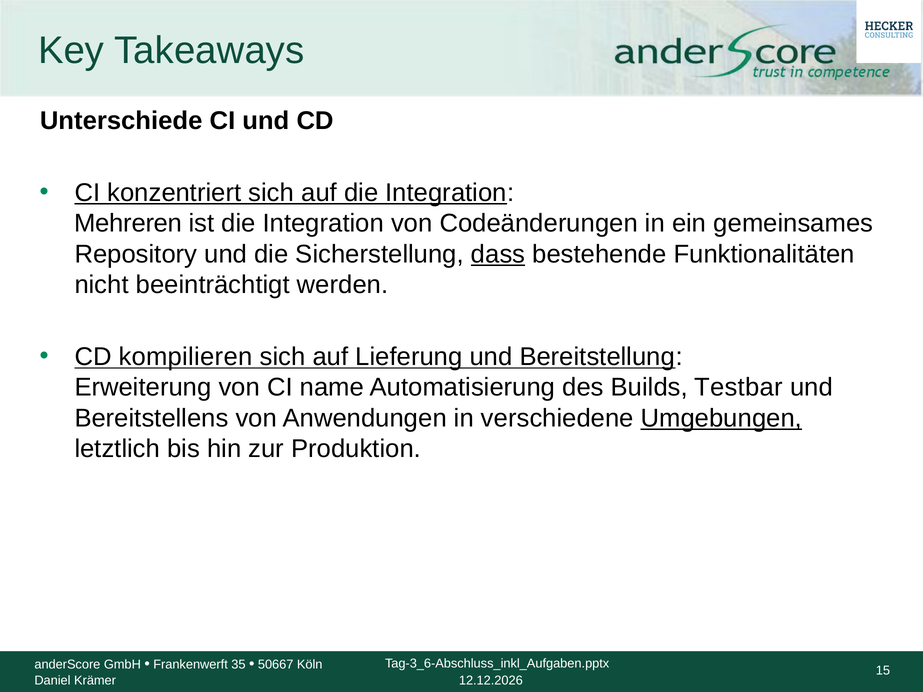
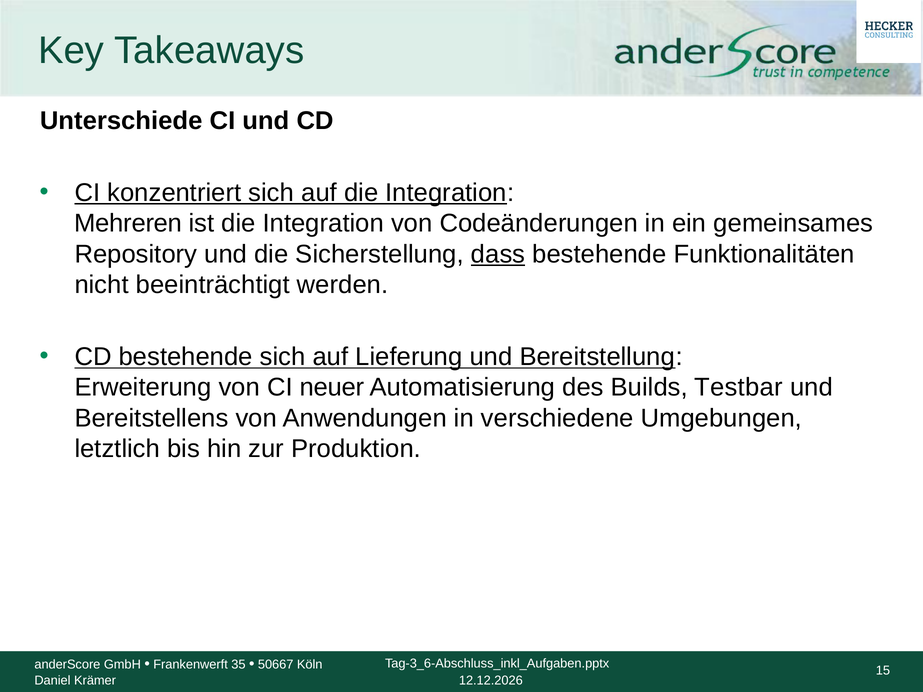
CD kompilieren: kompilieren -> bestehende
name: name -> neuer
Umgebungen underline: present -> none
